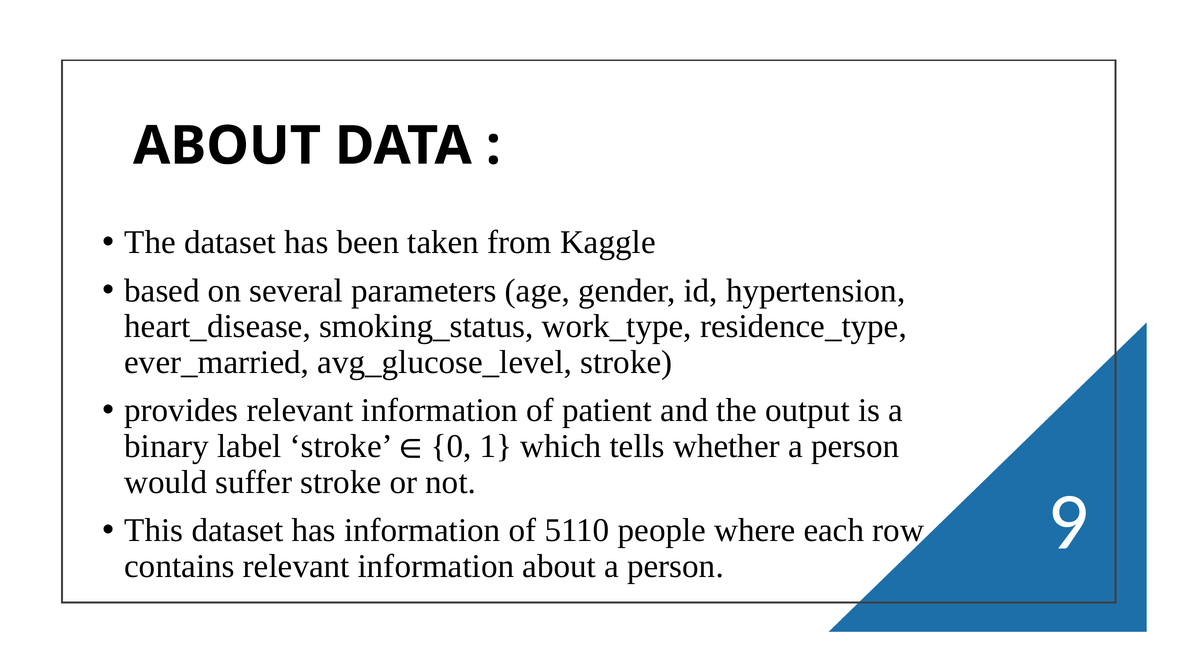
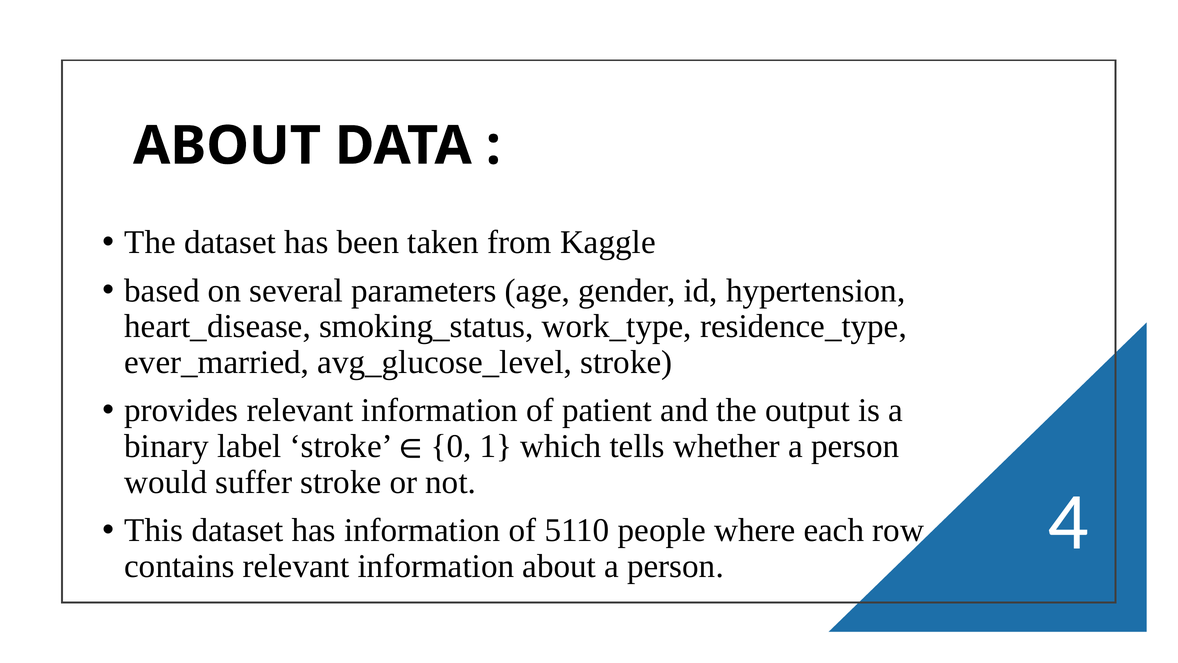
9: 9 -> 4
